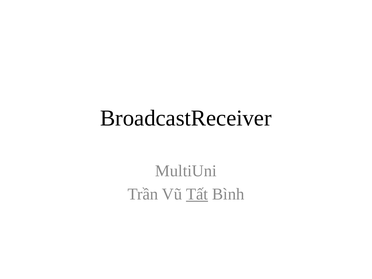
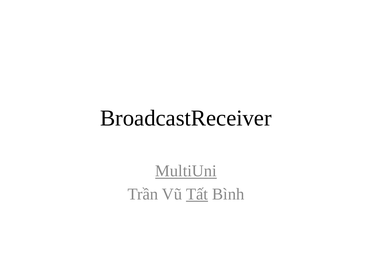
MultiUni underline: none -> present
